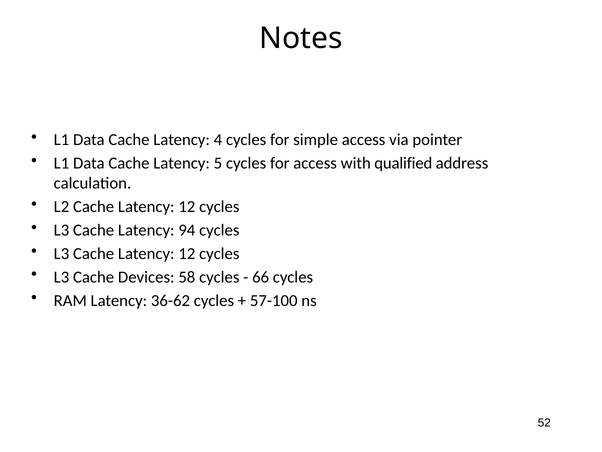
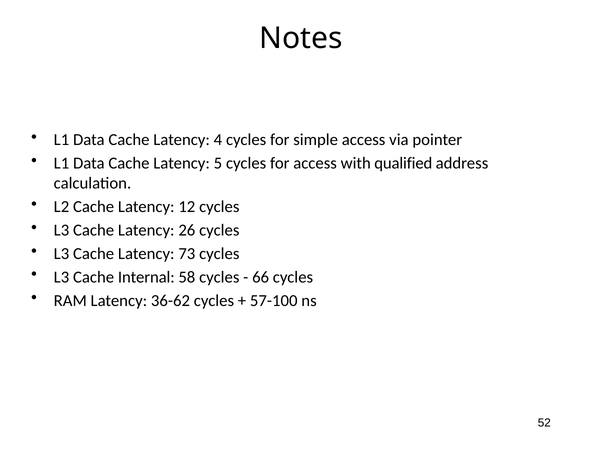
94: 94 -> 26
L3 Cache Latency 12: 12 -> 73
Devices: Devices -> Internal
